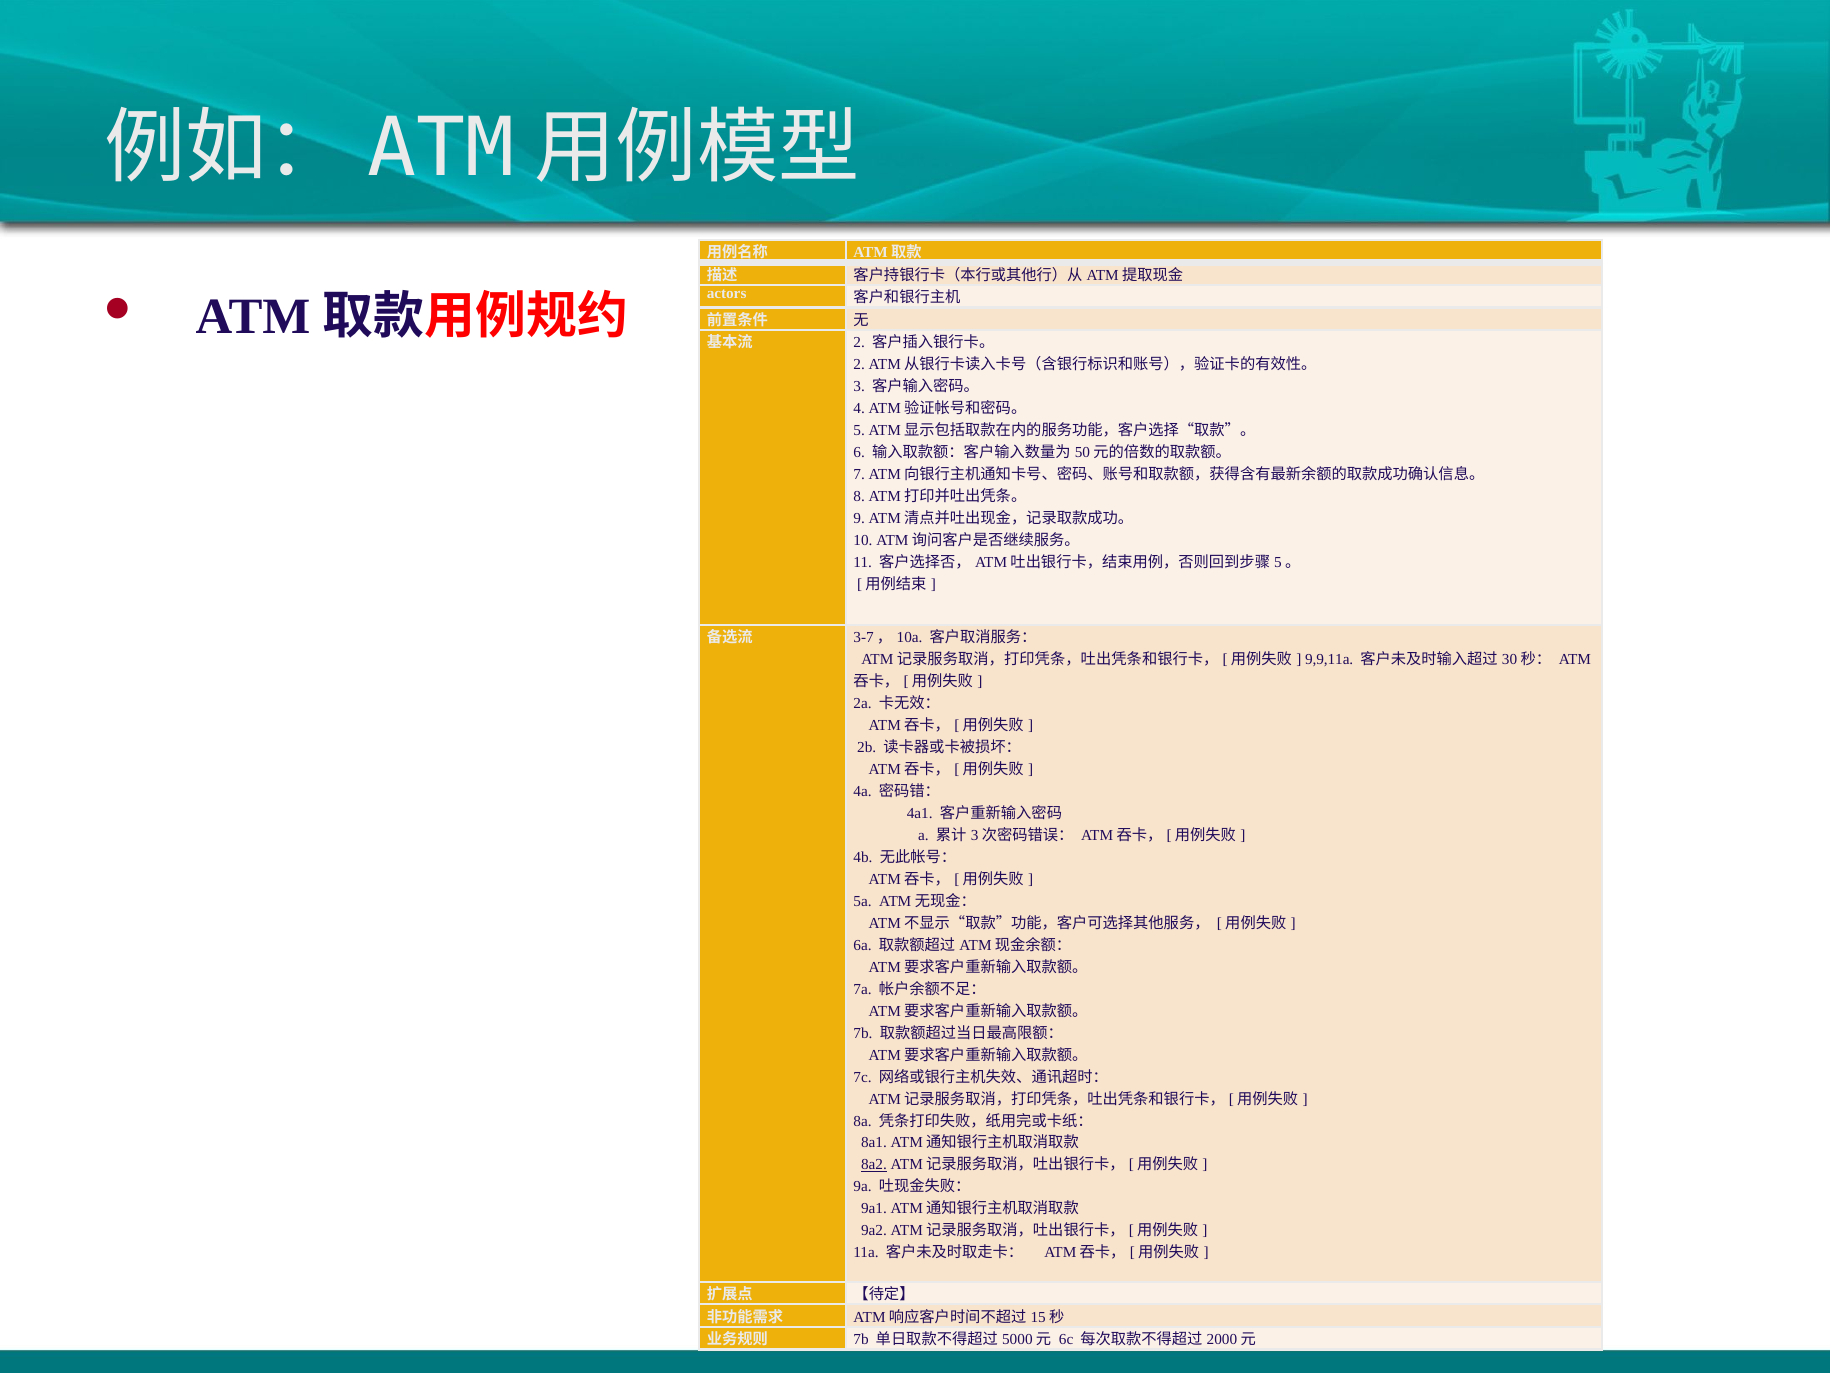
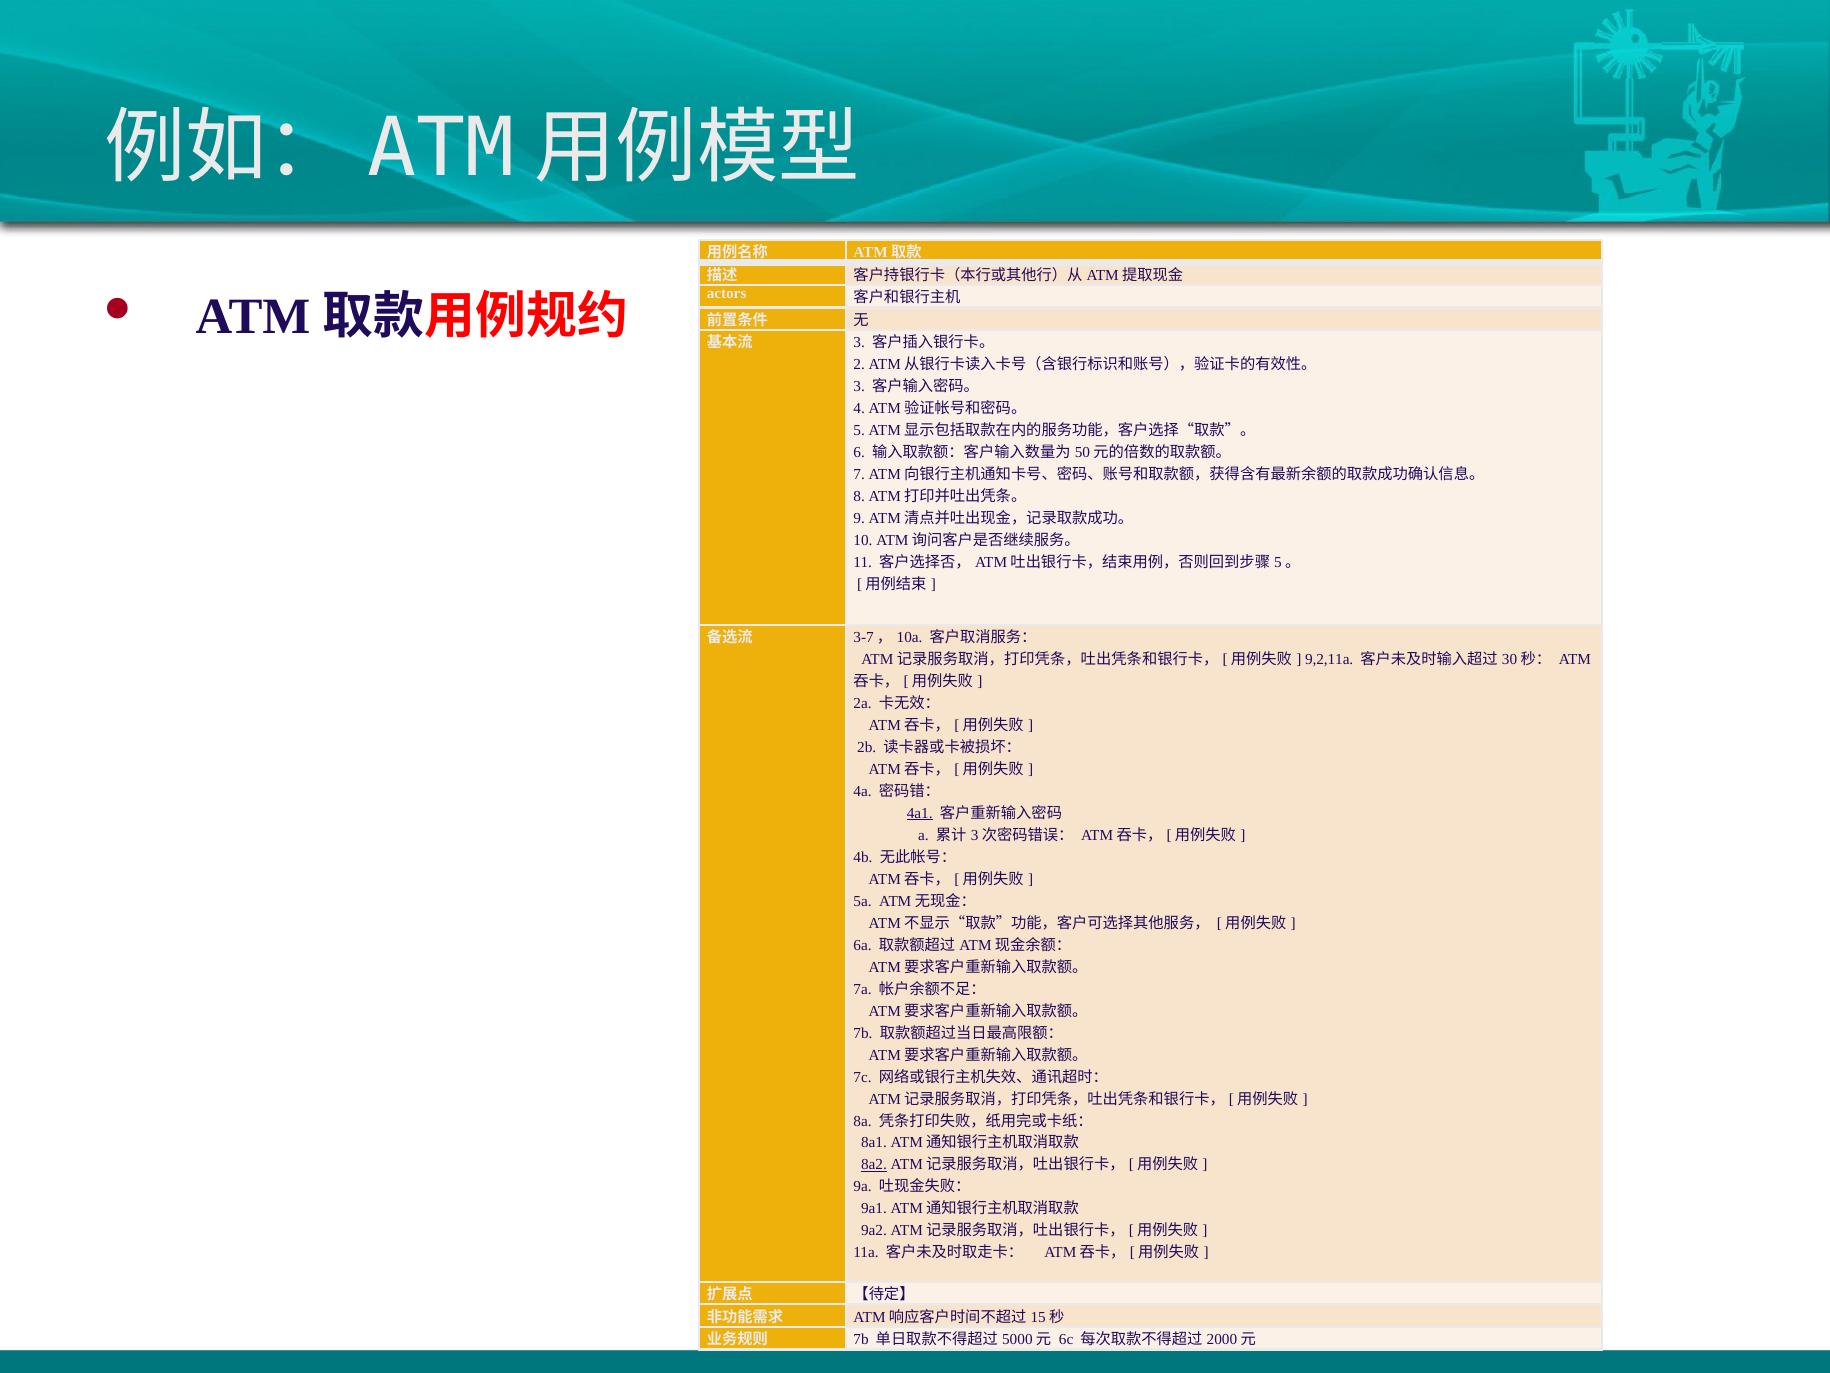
2 at (859, 343): 2 -> 3
9,9,11a: 9,9,11a -> 9,2,11a
4a1 underline: none -> present
